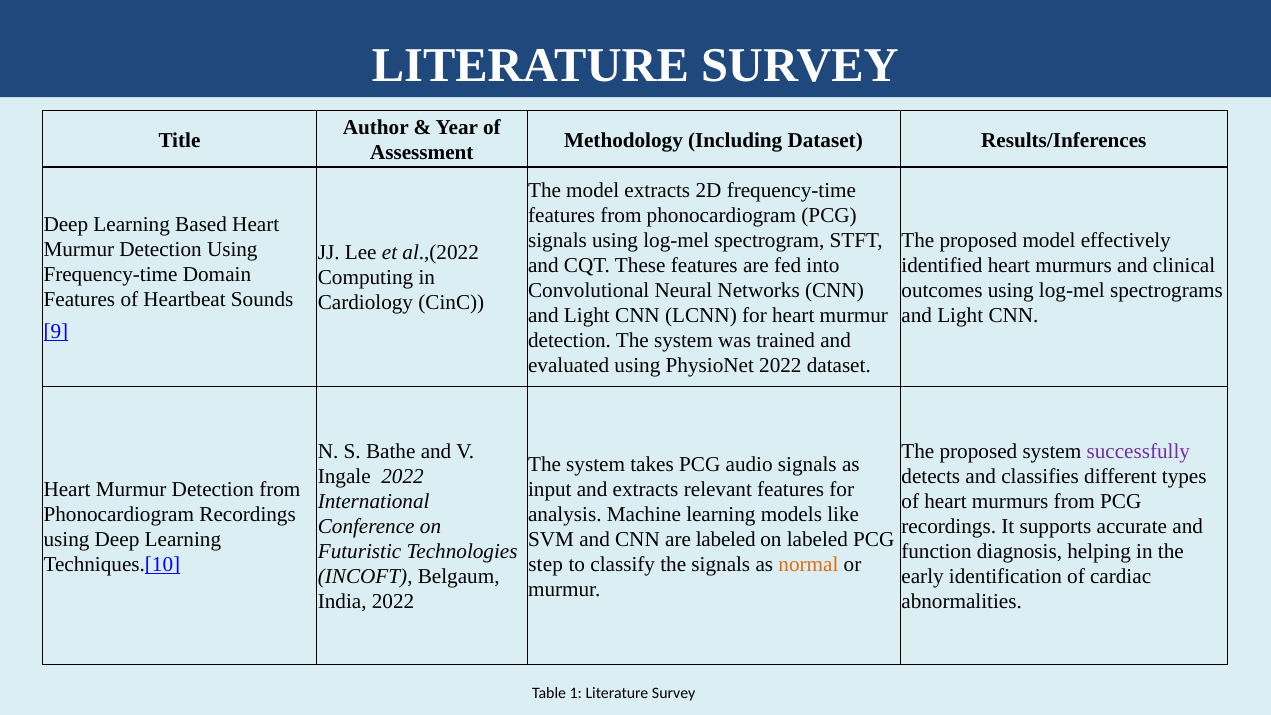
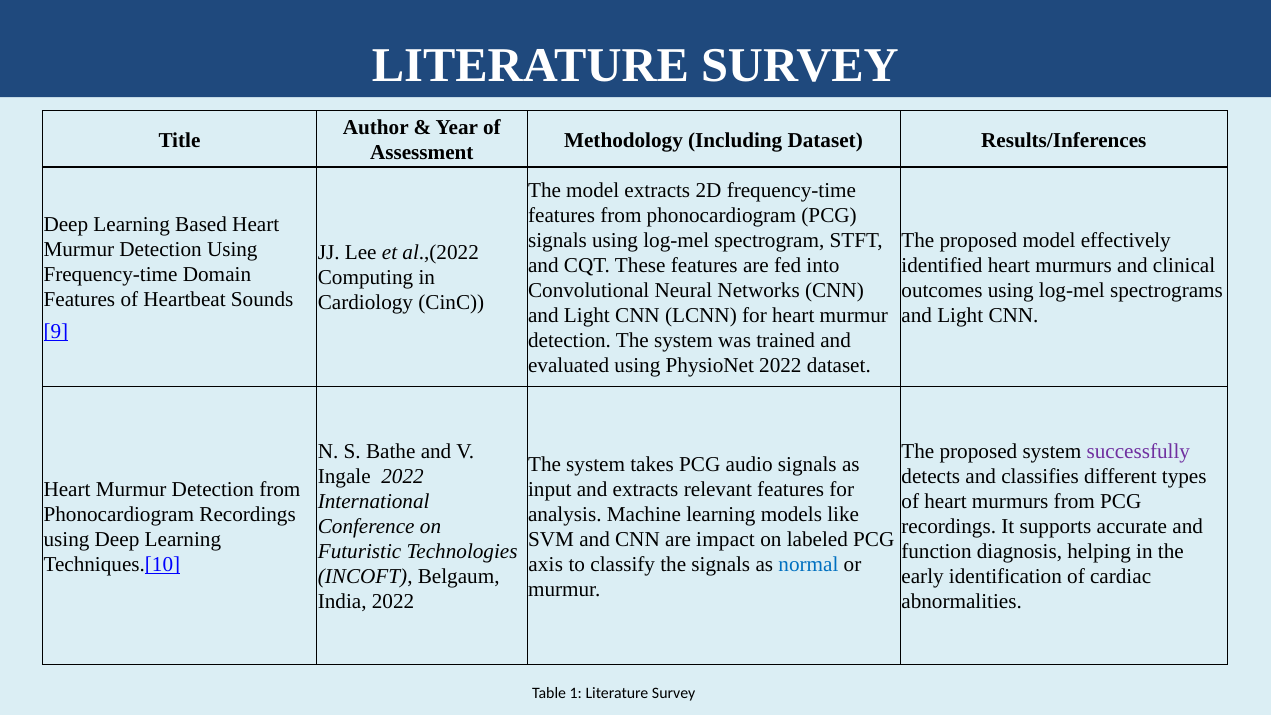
are labeled: labeled -> impact
step: step -> axis
normal colour: orange -> blue
